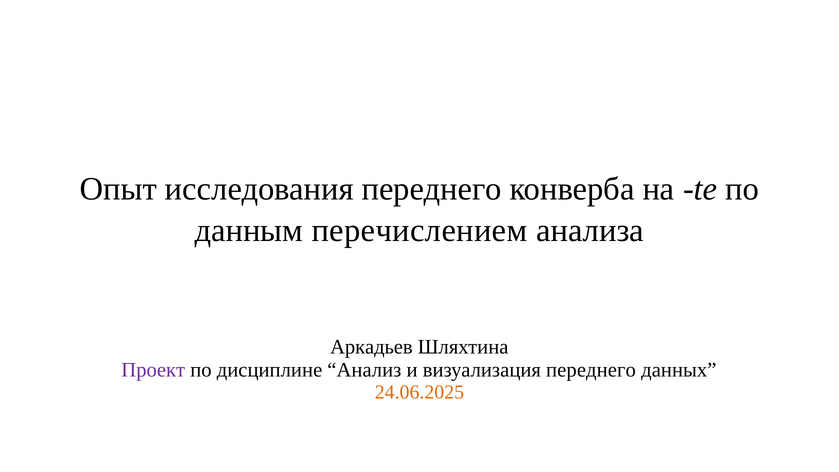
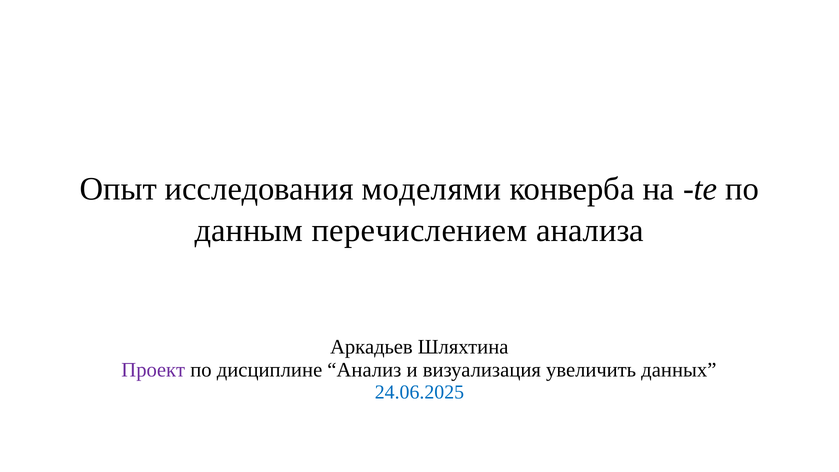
исследования переднего: переднего -> моделями
визуализация переднего: переднего -> увеличить
24.06.2025 colour: orange -> blue
